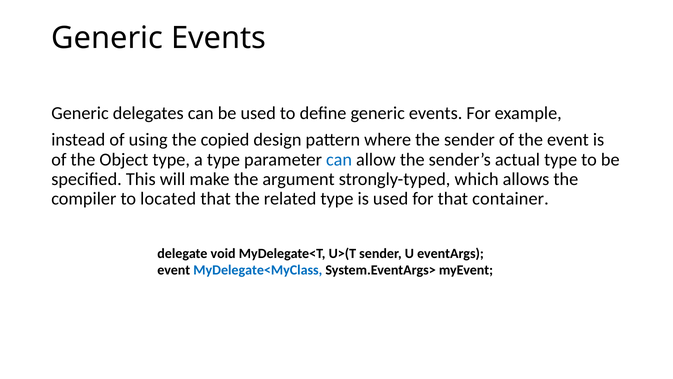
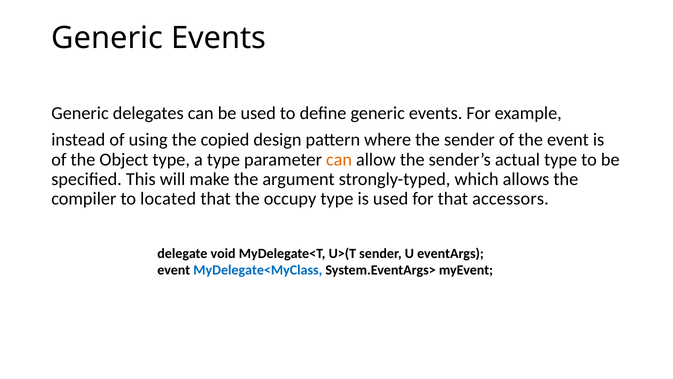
can at (339, 159) colour: blue -> orange
related: related -> occupy
container: container -> accessors
